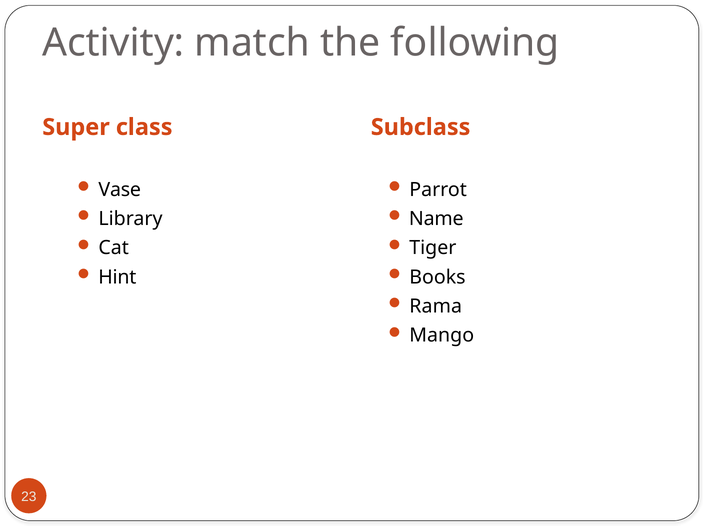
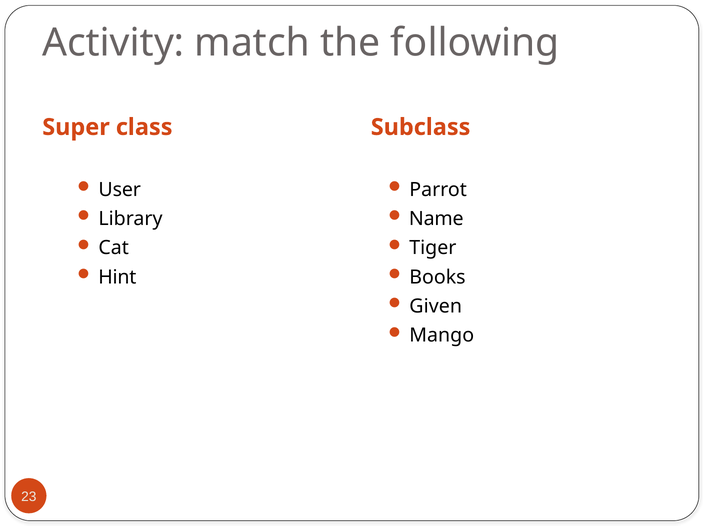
Vase: Vase -> User
Rama: Rama -> Given
